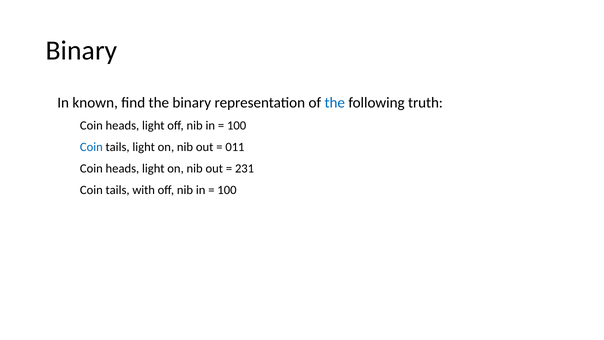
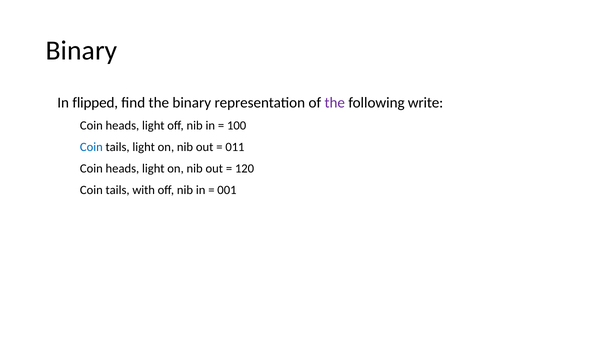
known: known -> flipped
the at (335, 103) colour: blue -> purple
truth: truth -> write
231: 231 -> 120
100 at (227, 190): 100 -> 001
